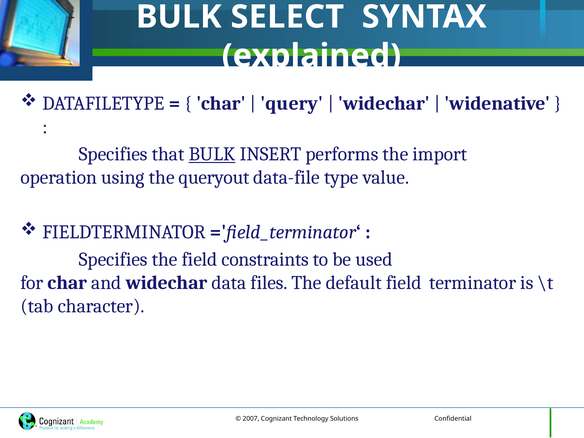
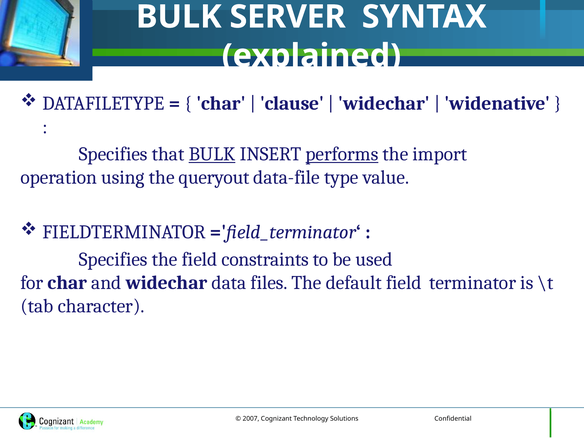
SELECT: SELECT -> SERVER
query: query -> clause
performs underline: none -> present
